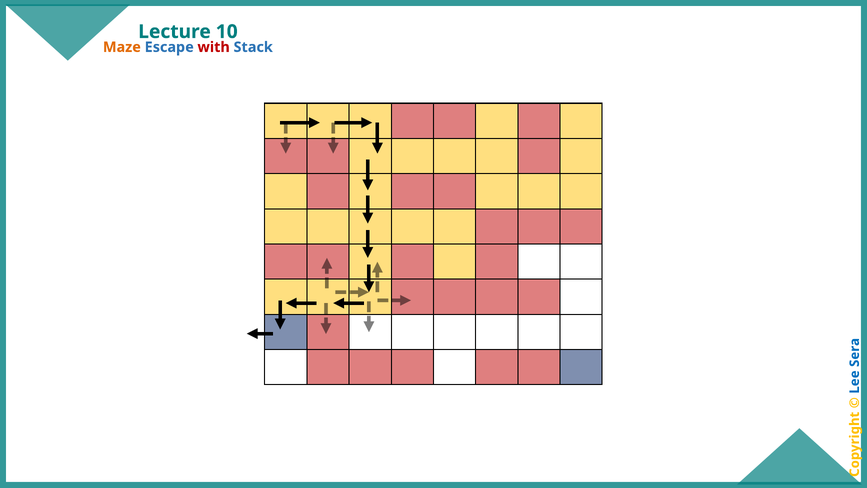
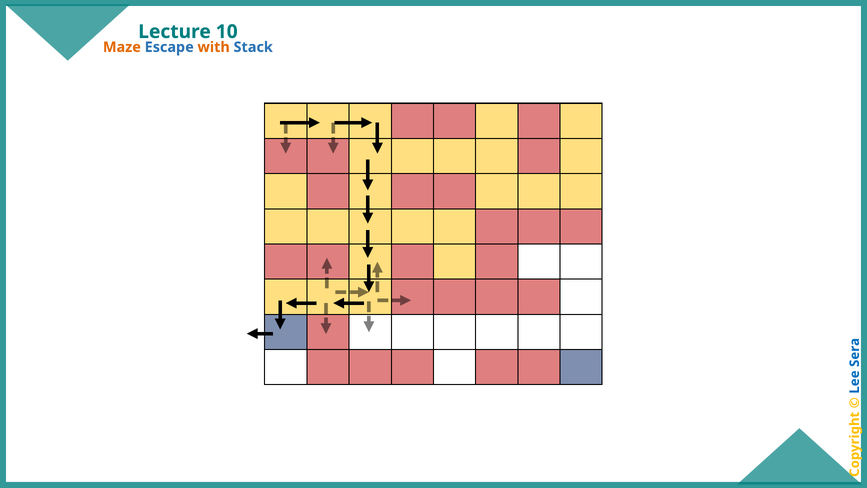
with colour: red -> orange
